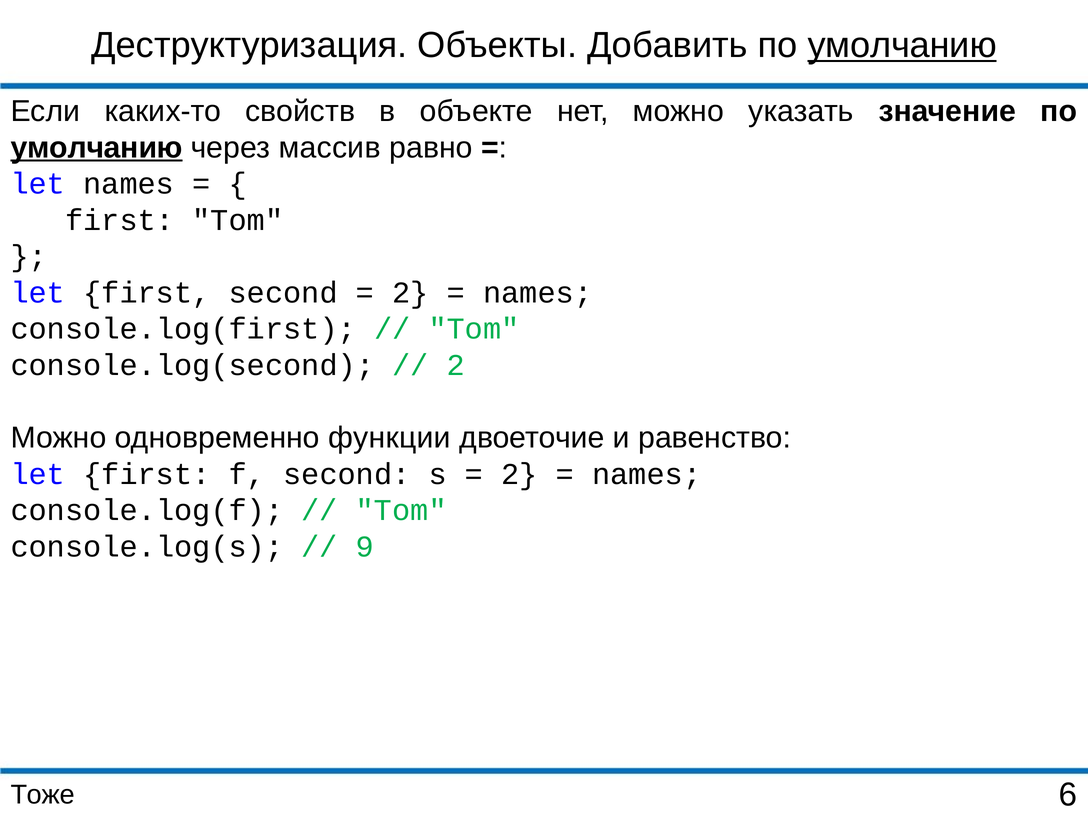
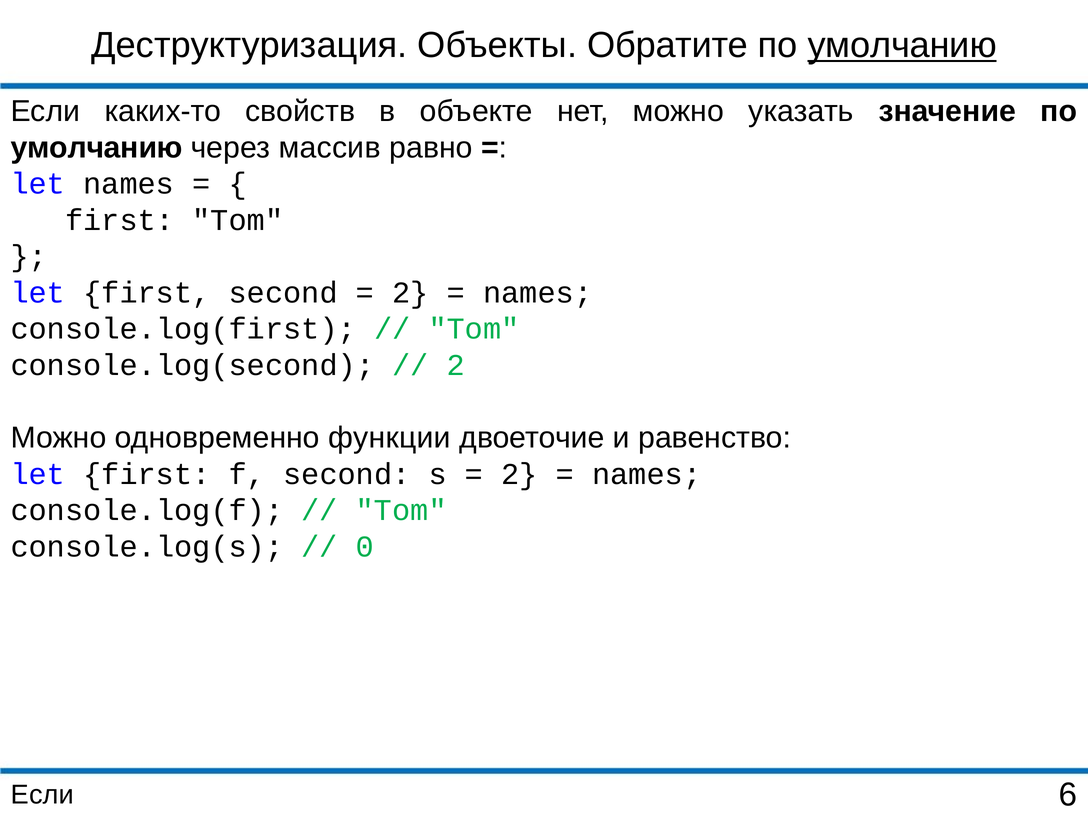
Добавить: Добавить -> Обратите
умолчанию at (97, 148) underline: present -> none
9: 9 -> 0
Тоже at (43, 795): Тоже -> Если
